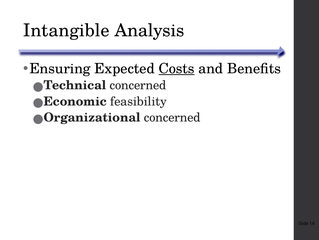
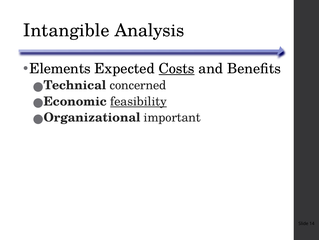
Ensuring: Ensuring -> Elements
feasibility underline: none -> present
concerned at (172, 117): concerned -> important
